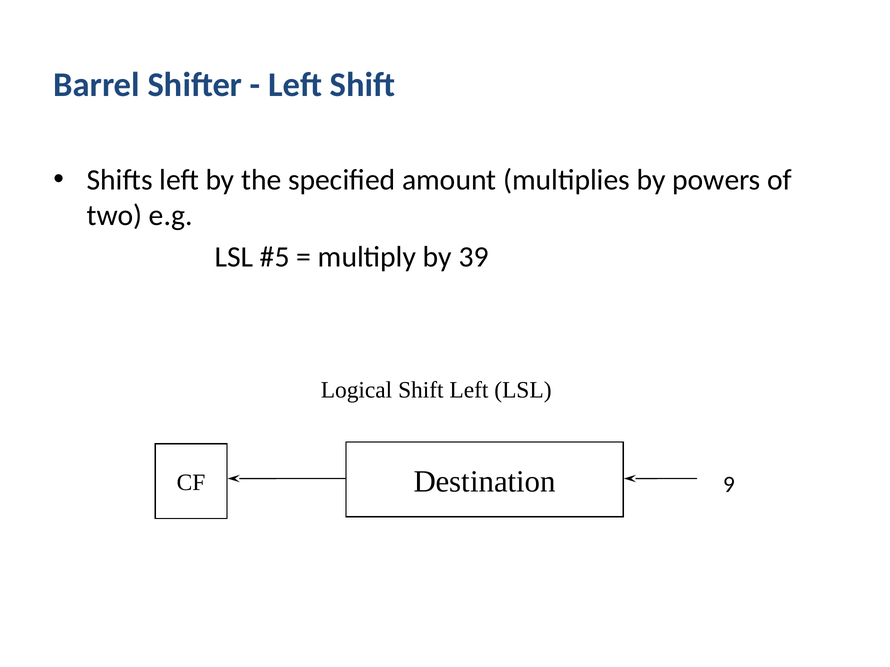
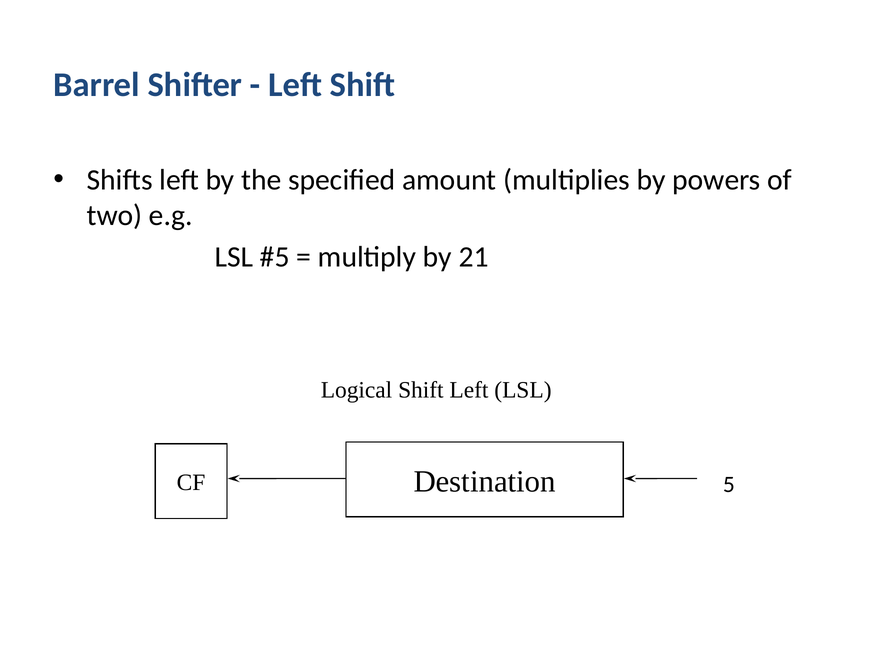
39: 39 -> 21
9: 9 -> 5
